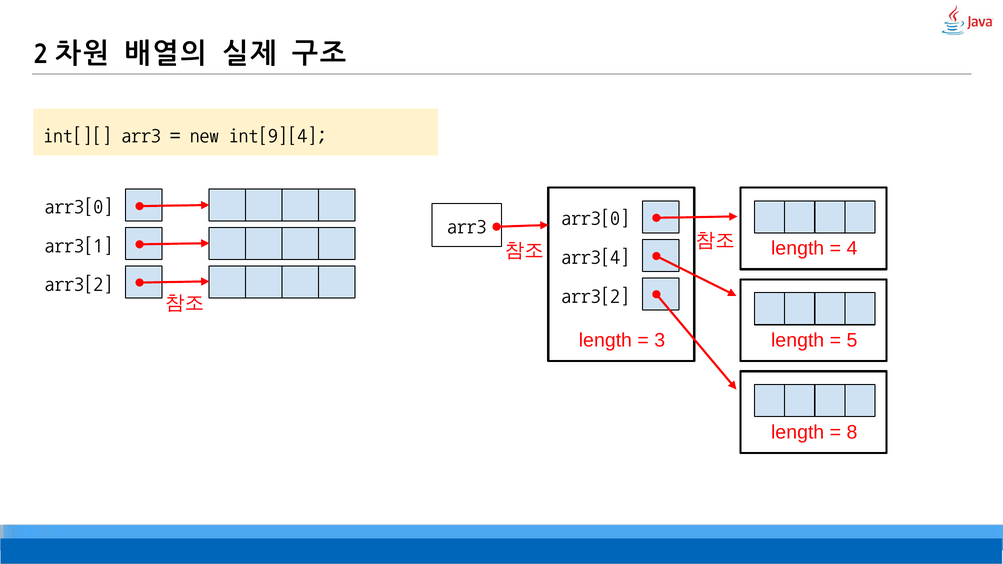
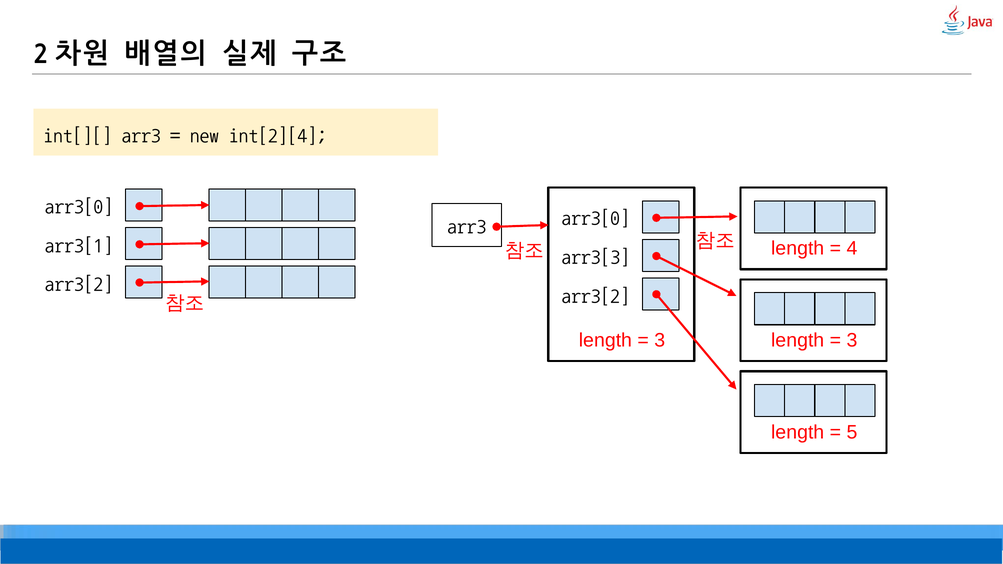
int[9][4: int[9][4 -> int[2][4
arr3[4: arr3[4 -> arr3[3
5 at (852, 341): 5 -> 3
8: 8 -> 5
